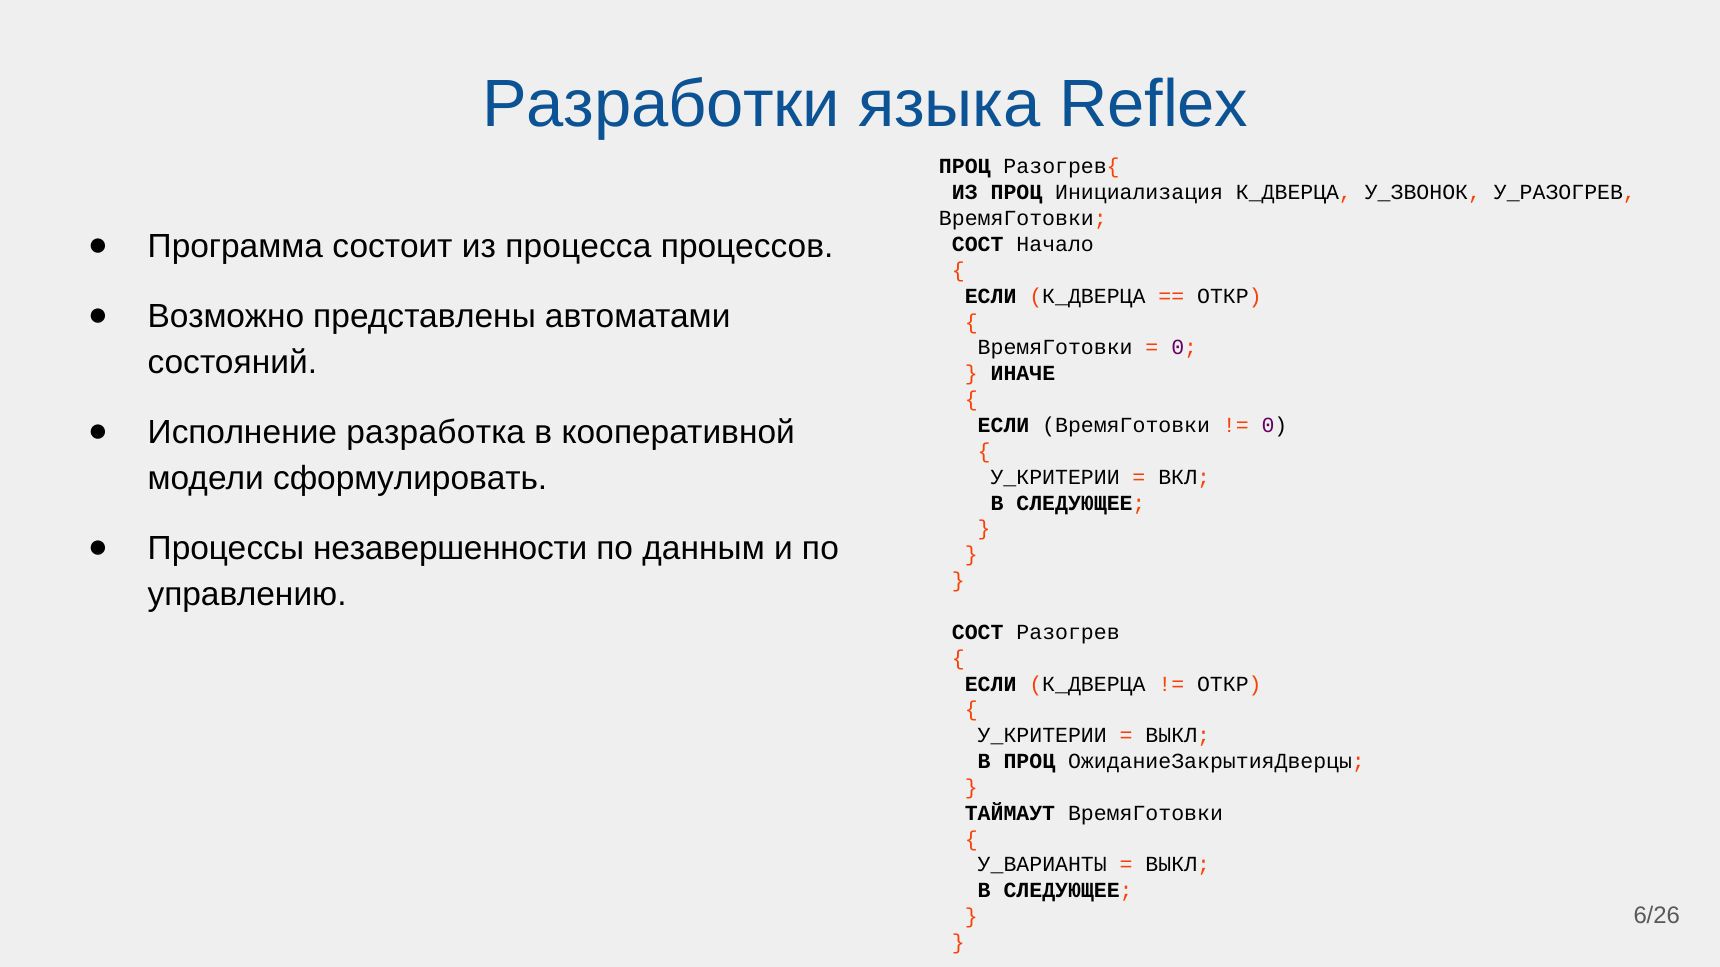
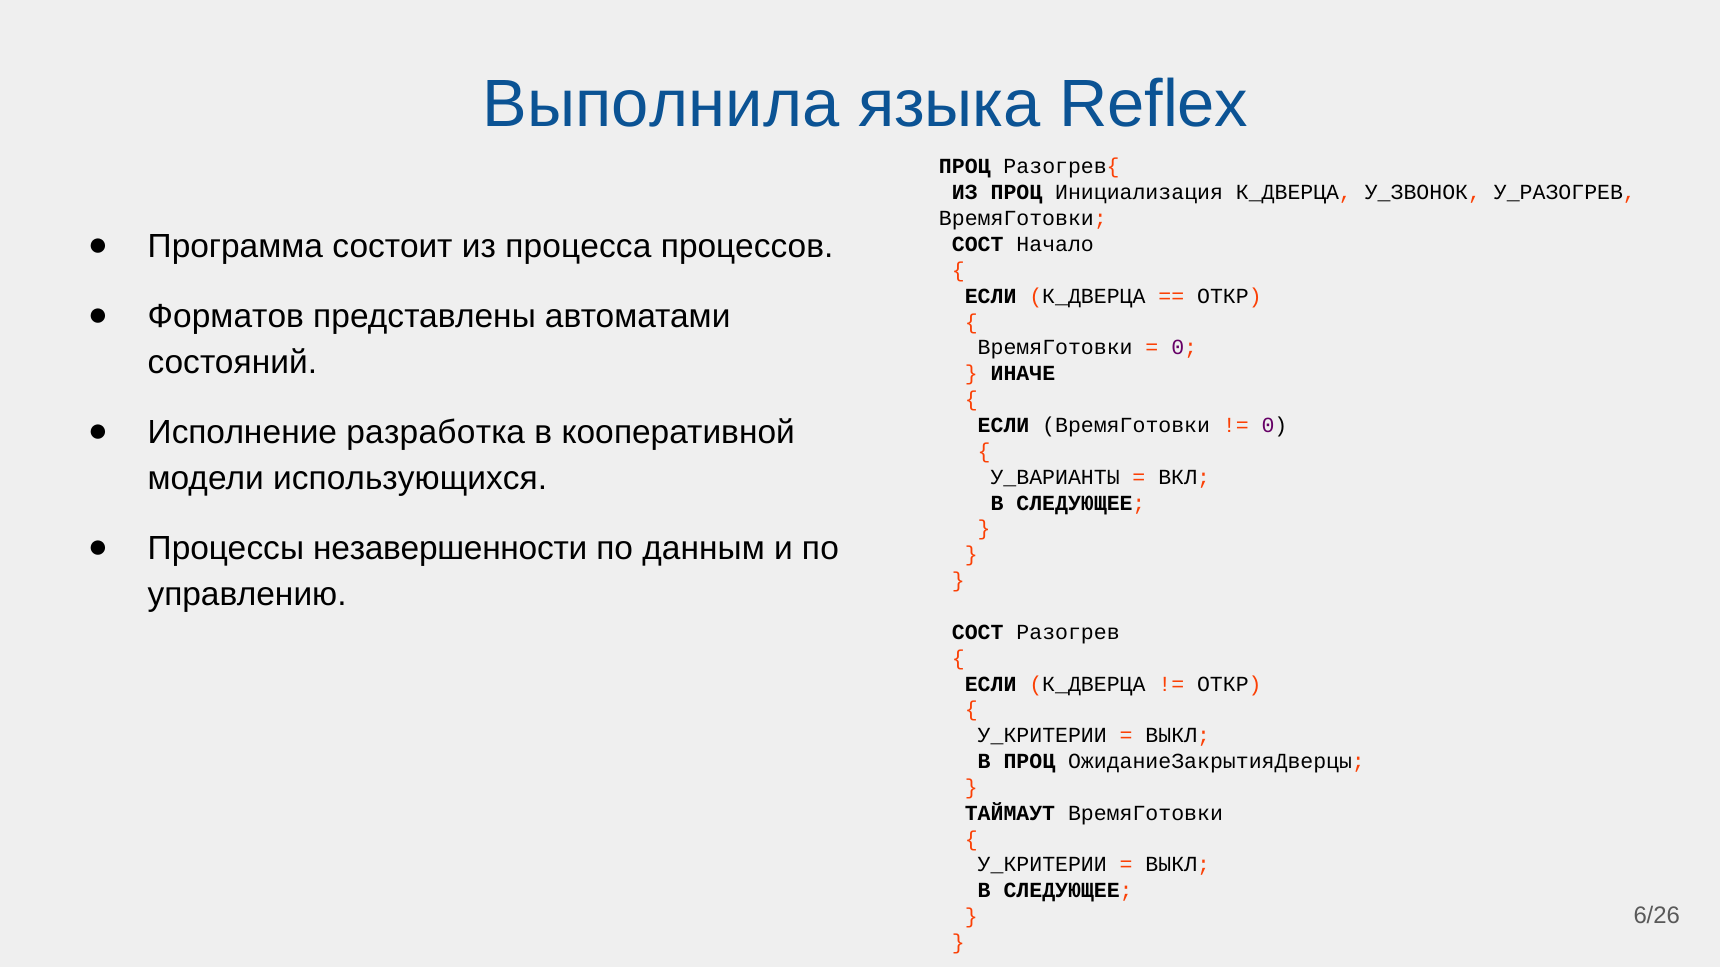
Разработки: Разработки -> Выполнила
Возможно: Возможно -> Форматов
сформулировать: сформулировать -> использующихся
У_КРИТЕРИИ at (1055, 477): У_КРИТЕРИИ -> У_ВАРИАНТЫ
У_ВАРИАНТЫ at (1042, 865): У_ВАРИАНТЫ -> У_КРИТЕРИИ
